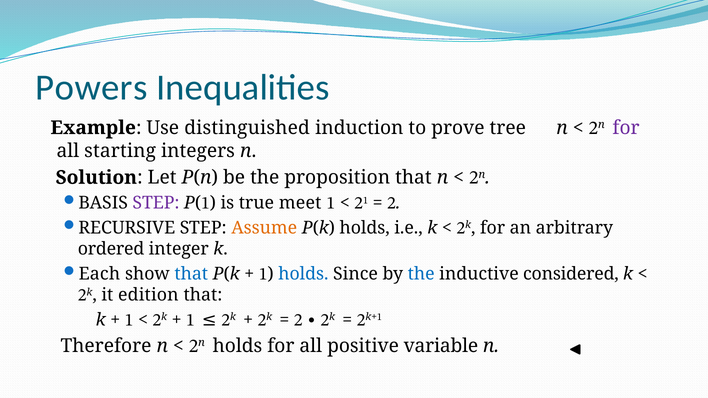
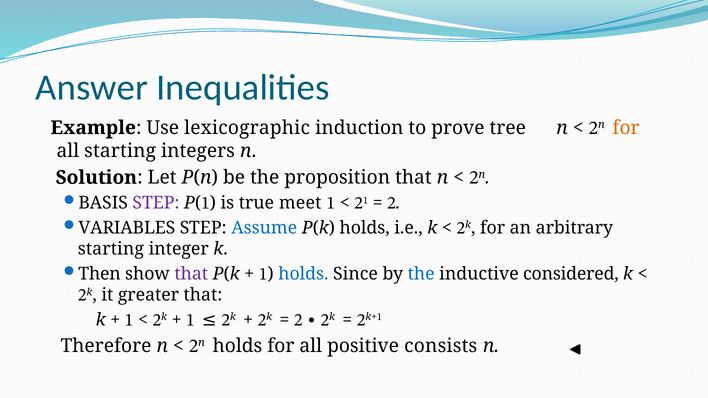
Powers: Powers -> Answer
for at (626, 128) colour: purple -> orange
distinguished: distinguished -> lexicographic
RECURSIVE: RECURSIVE -> VARIABLES
Assume colour: orange -> blue
ordered at (111, 249): ordered -> starting
Each: Each -> Then
that at (191, 274) colour: blue -> purple
edition: edition -> greater
variable: variable -> consists
